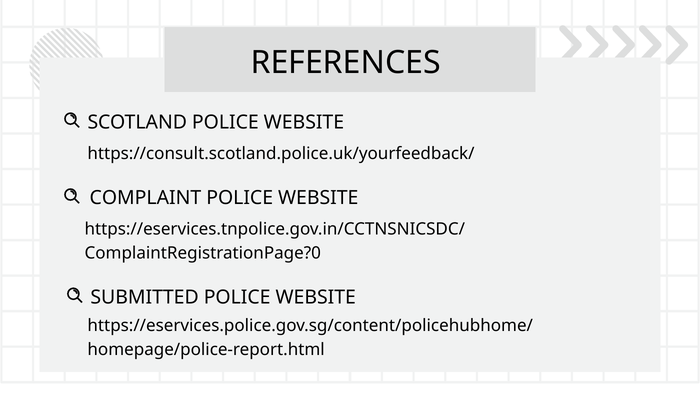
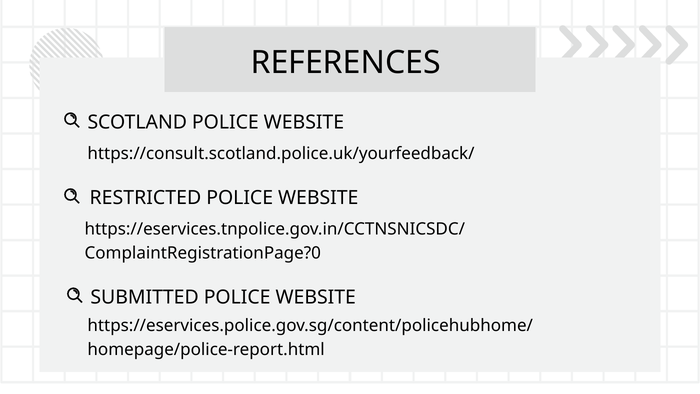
COMPLAINT: COMPLAINT -> RESTRICTED
